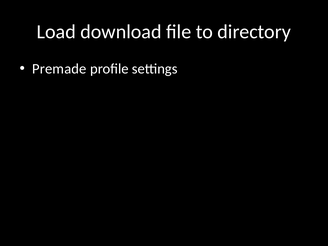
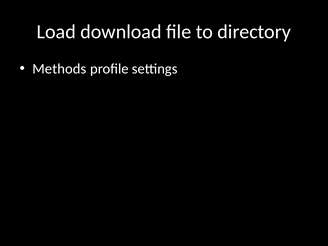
Premade: Premade -> Methods
